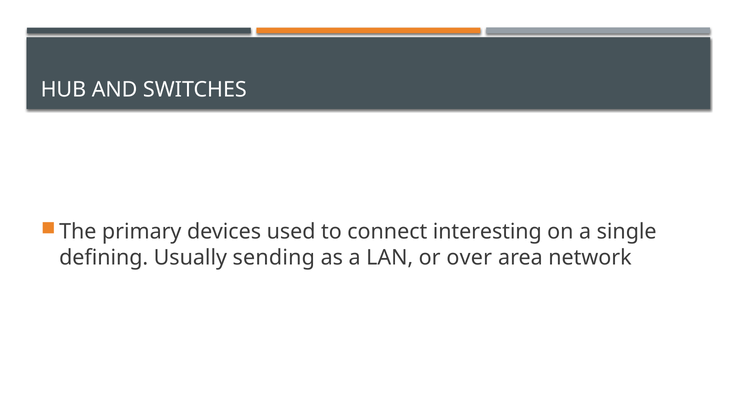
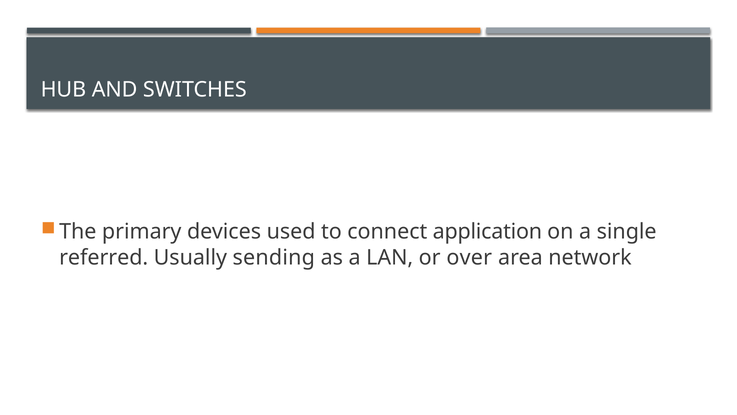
interesting: interesting -> application
defining: defining -> referred
